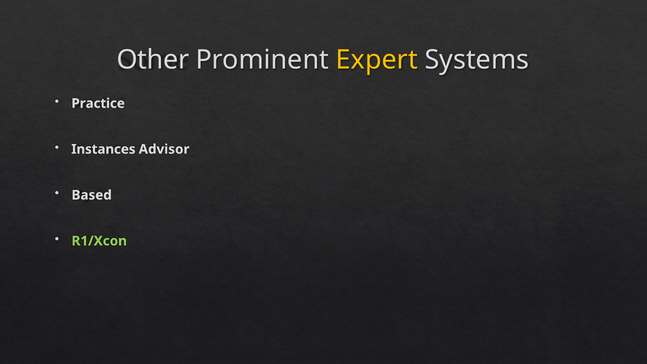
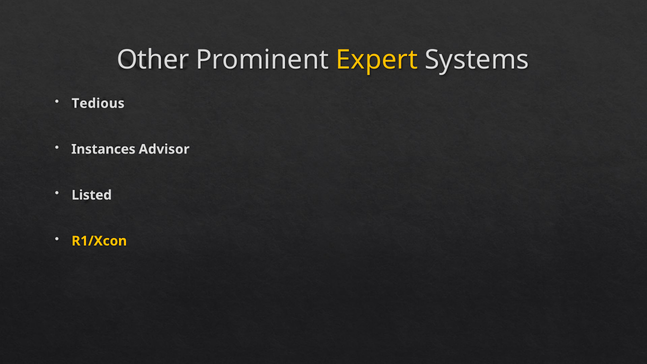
Practice: Practice -> Tedious
Based: Based -> Listed
R1/Xcon colour: light green -> yellow
